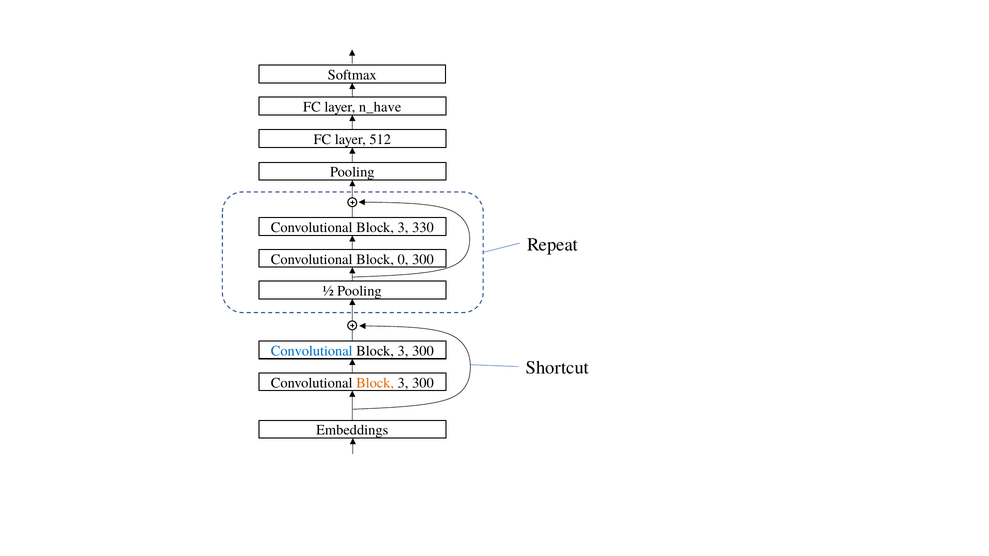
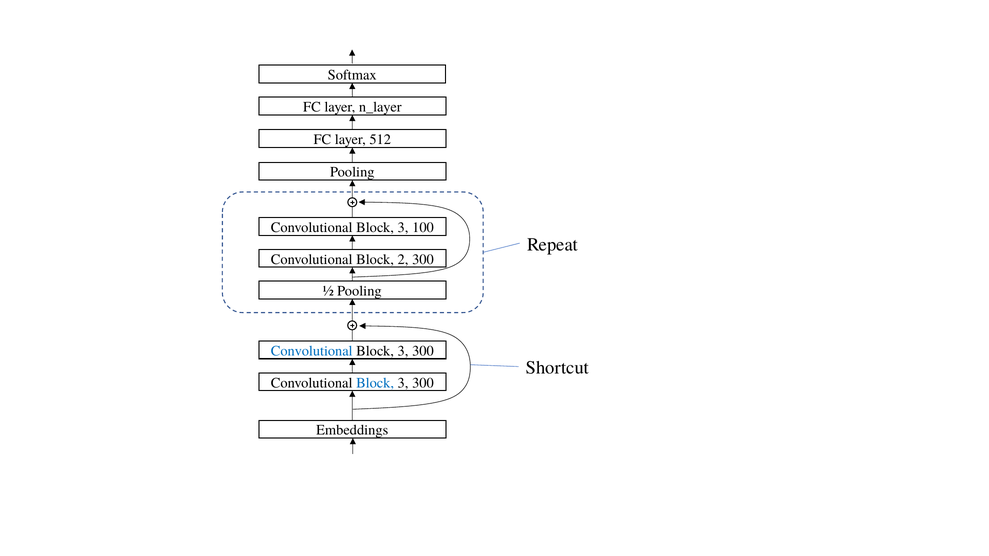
n_have: n_have -> n_layer
330: 330 -> 100
0: 0 -> 2
Block at (375, 383) colour: orange -> blue
